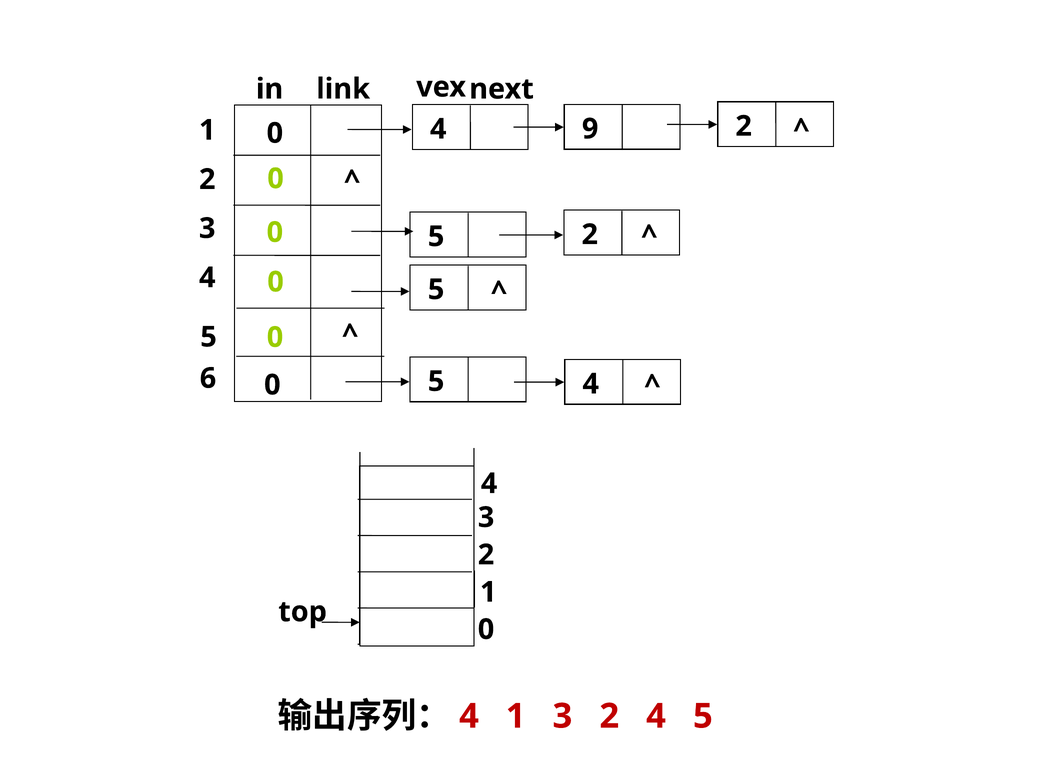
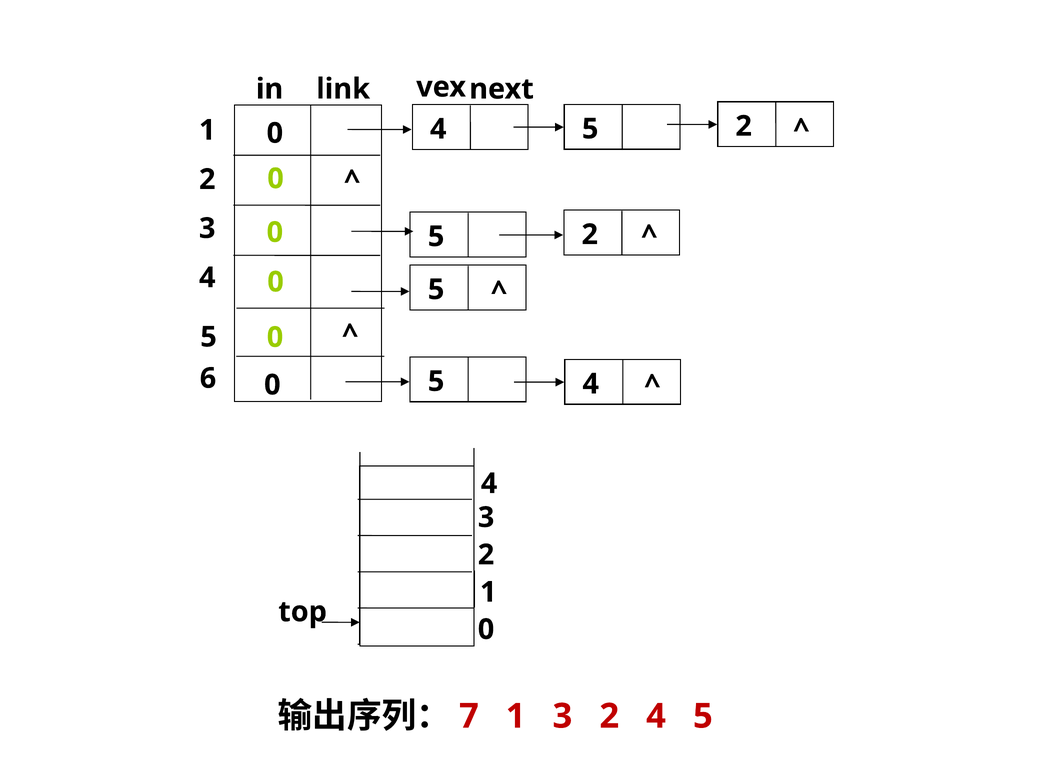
9 at (590, 129): 9 -> 5
4 at (469, 716): 4 -> 7
